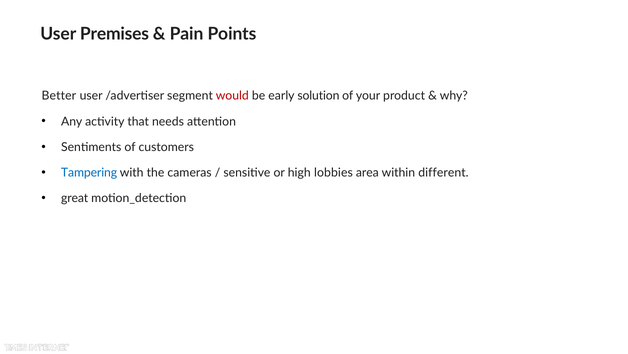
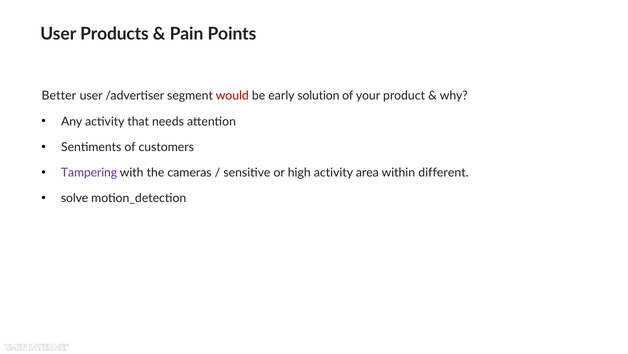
Premises: Premises -> Products
Tampering colour: blue -> purple
high lobbies: lobbies -> activity
great: great -> solve
